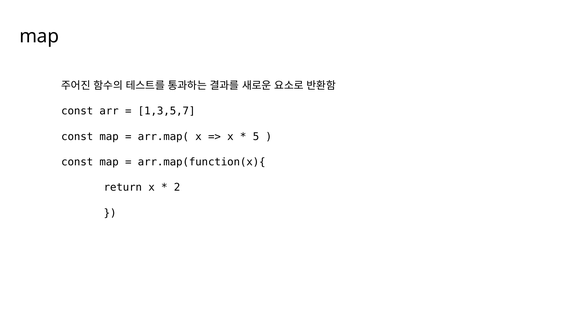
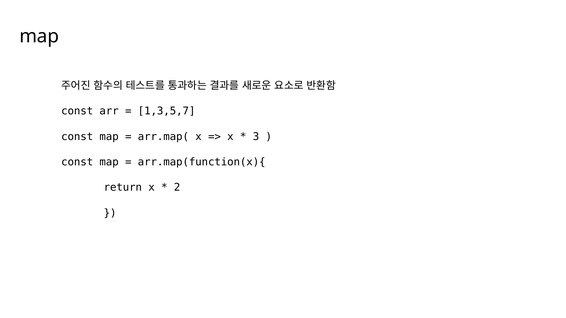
5: 5 -> 3
